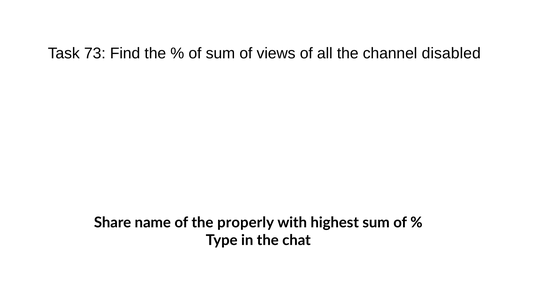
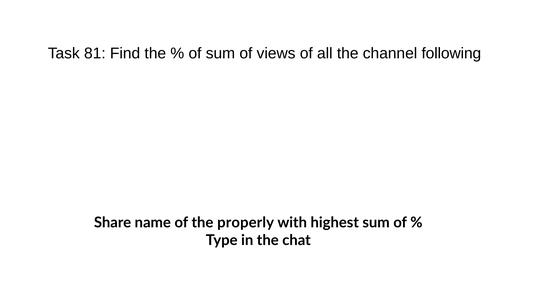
73: 73 -> 81
disabled: disabled -> following
